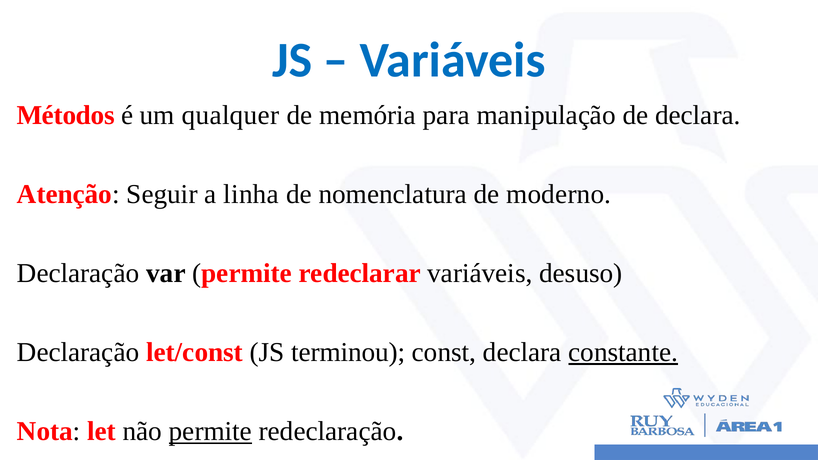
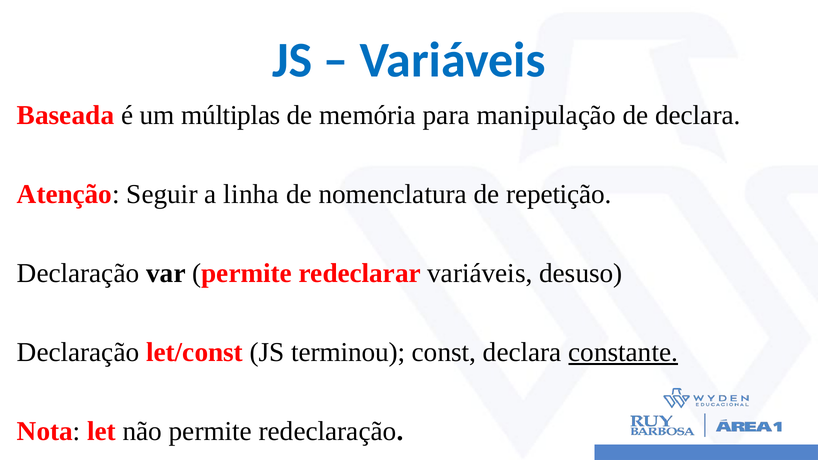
Métodos: Métodos -> Baseada
qualquer: qualquer -> múltiplas
moderno: moderno -> repetição
permite at (210, 432) underline: present -> none
